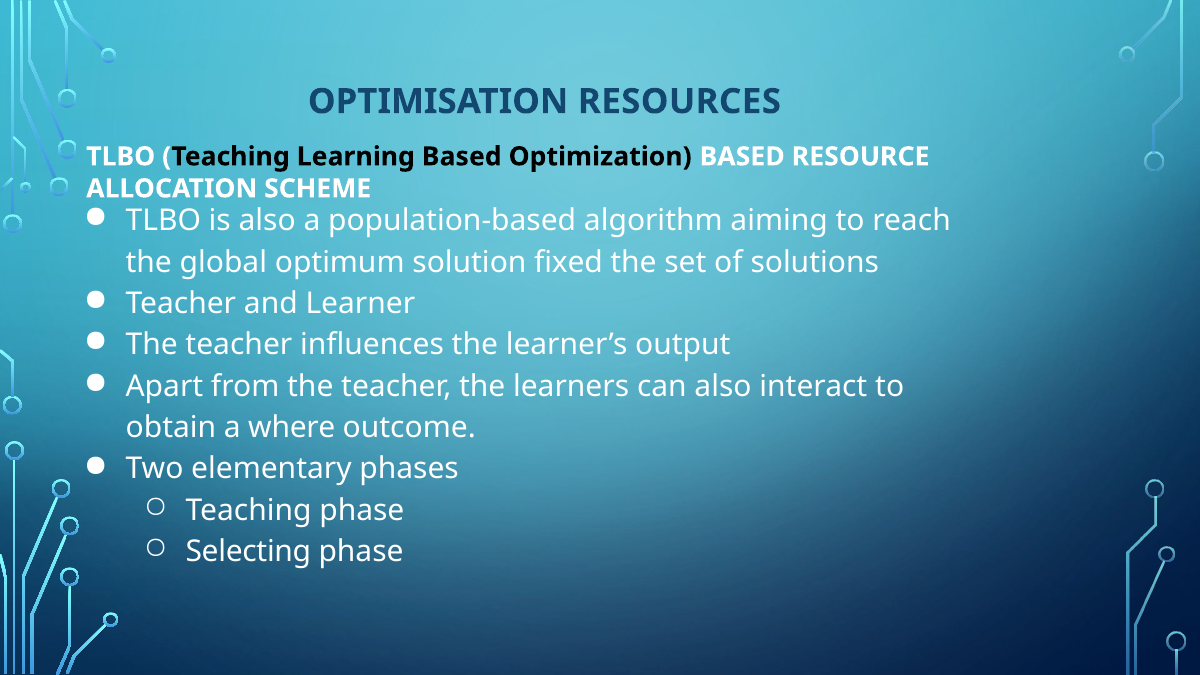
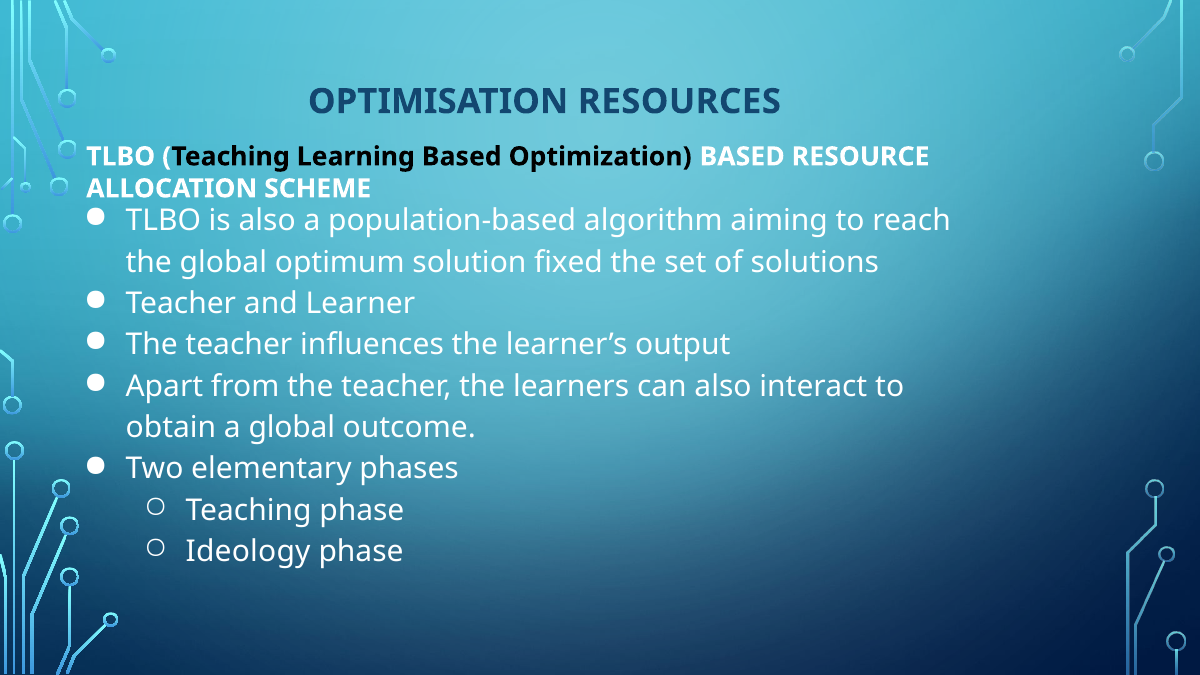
a where: where -> global
Selecting: Selecting -> Ideology
